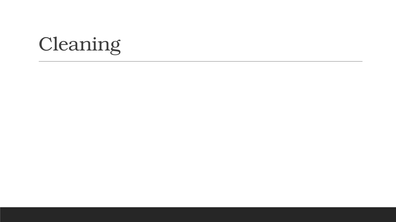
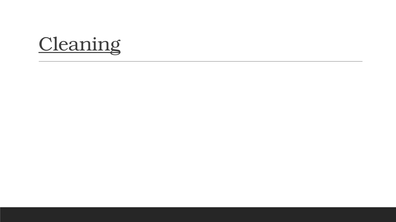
Cleaning underline: none -> present
